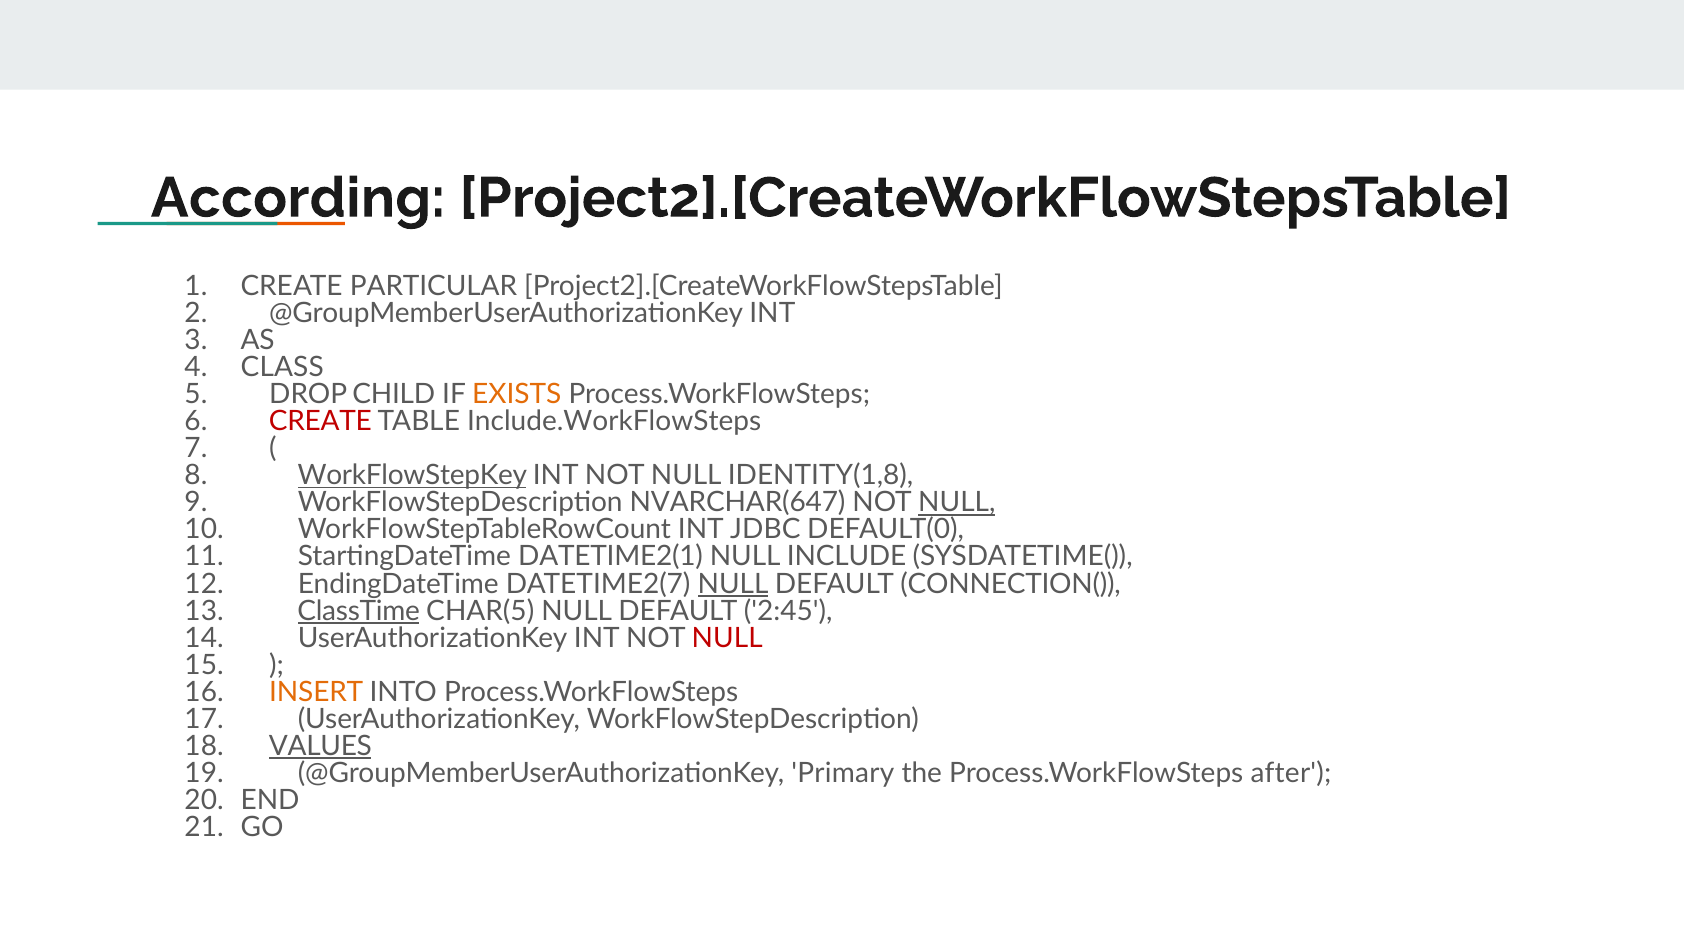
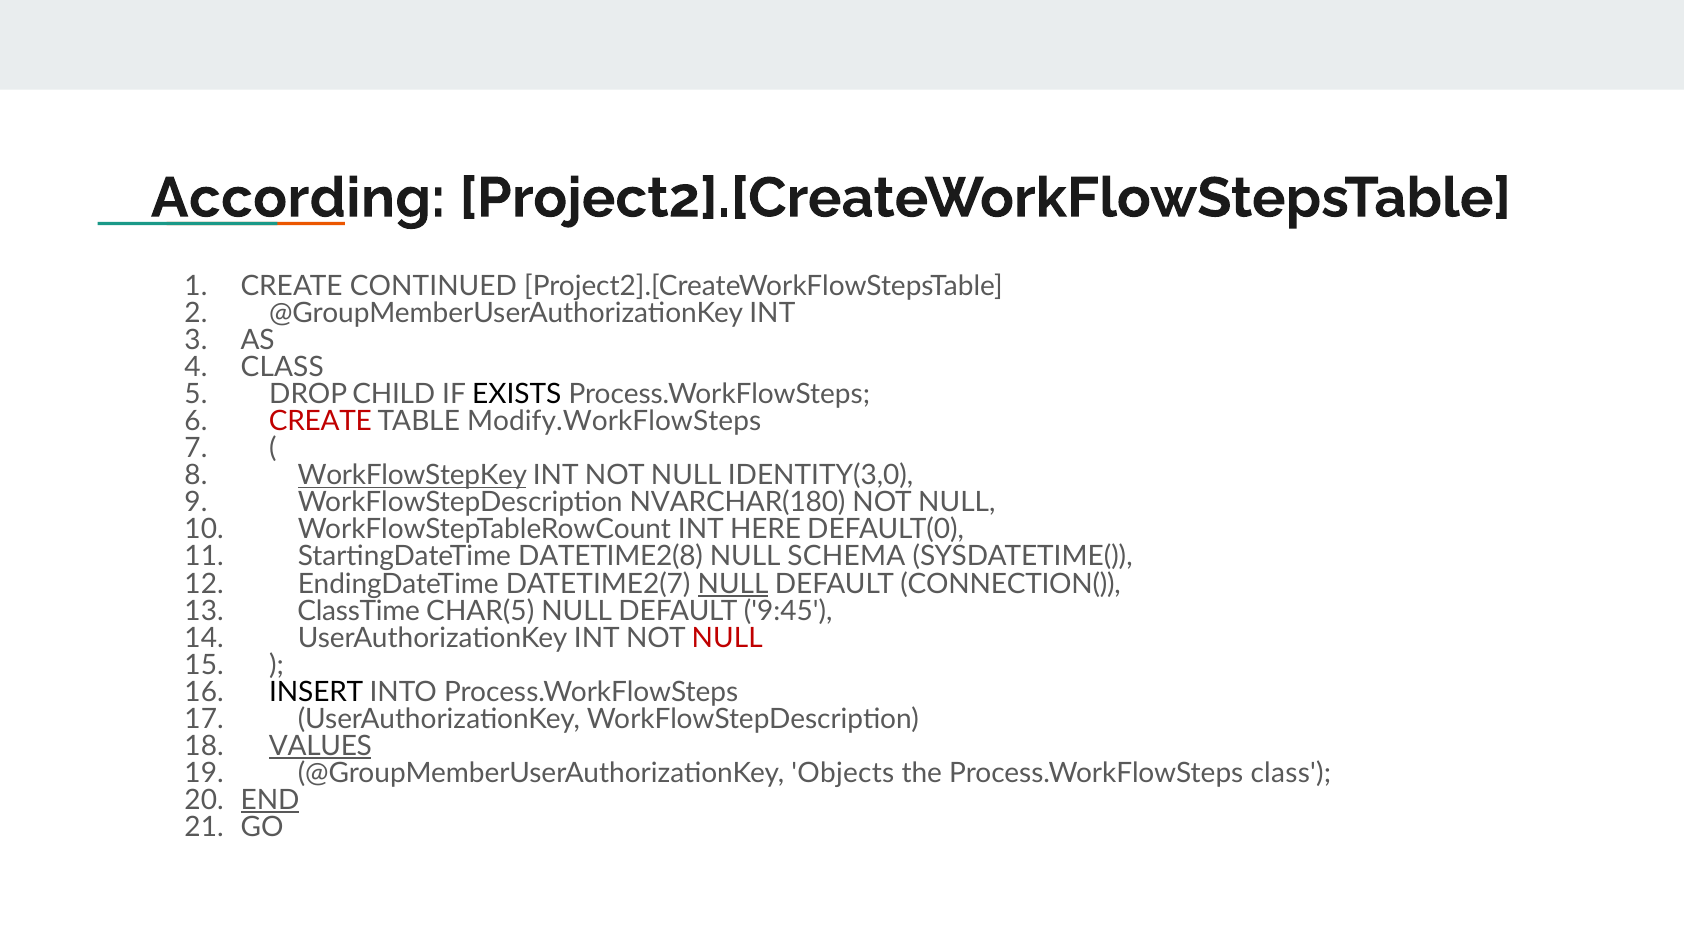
PARTICULAR: PARTICULAR -> CONTINUED
EXISTS colour: orange -> black
Include.WorkFlowSteps: Include.WorkFlowSteps -> Modify.WorkFlowSteps
IDENTITY(1,8: IDENTITY(1,8 -> IDENTITY(3,0
NVARCHAR(647: NVARCHAR(647 -> NVARCHAR(180
NULL at (957, 503) underline: present -> none
JDBC: JDBC -> HERE
DATETIME2(1: DATETIME2(1 -> DATETIME2(8
INCLUDE: INCLUDE -> SCHEMA
ClassTime underline: present -> none
2:45: 2:45 -> 9:45
INSERT colour: orange -> black
Primary: Primary -> Objects
Process.WorkFlowSteps after: after -> class
END underline: none -> present
